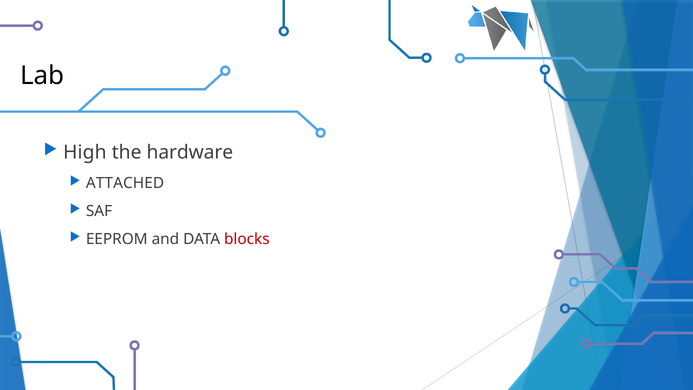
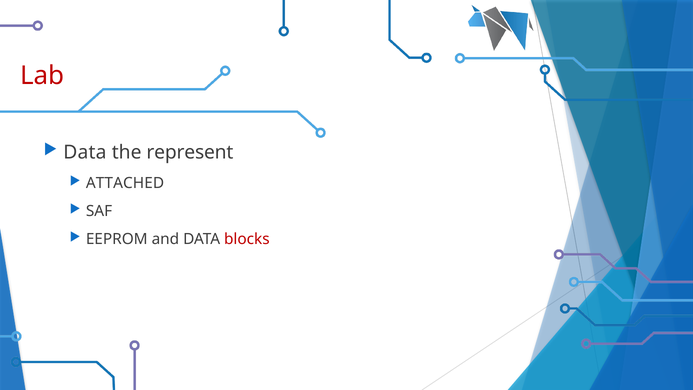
Lab colour: black -> red
High at (85, 152): High -> Data
hardware: hardware -> represent
